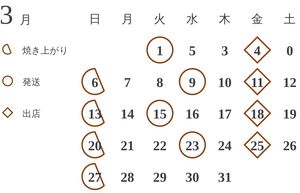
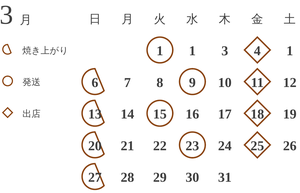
1 5: 5 -> 1
4 0: 0 -> 1
